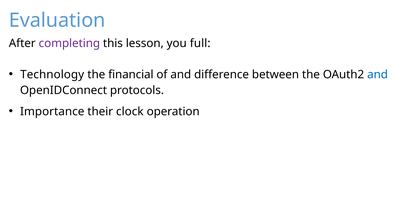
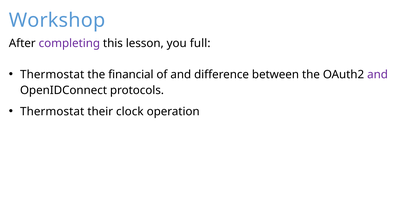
Evaluation: Evaluation -> Workshop
Technology at (52, 75): Technology -> Thermostat
and at (378, 75) colour: blue -> purple
Importance at (52, 112): Importance -> Thermostat
